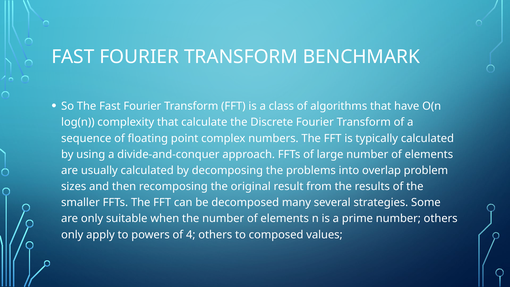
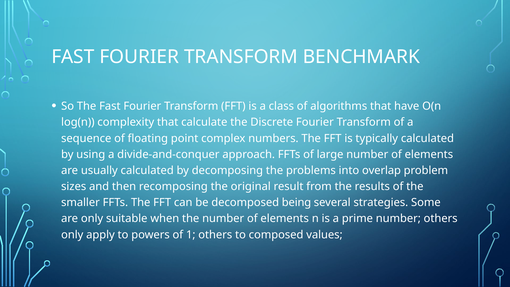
many: many -> being
4: 4 -> 1
